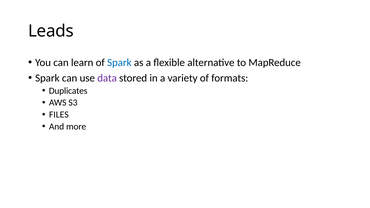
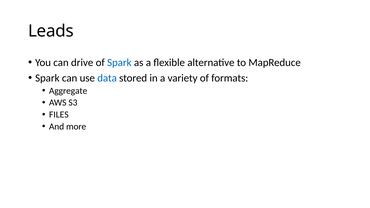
learn: learn -> drive
data colour: purple -> blue
Duplicates: Duplicates -> Aggregate
